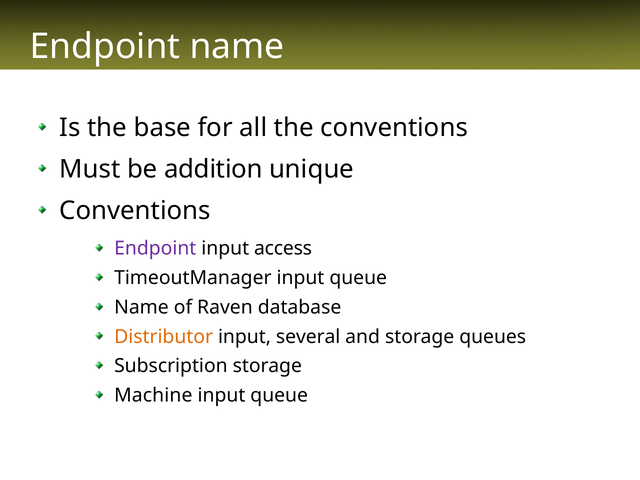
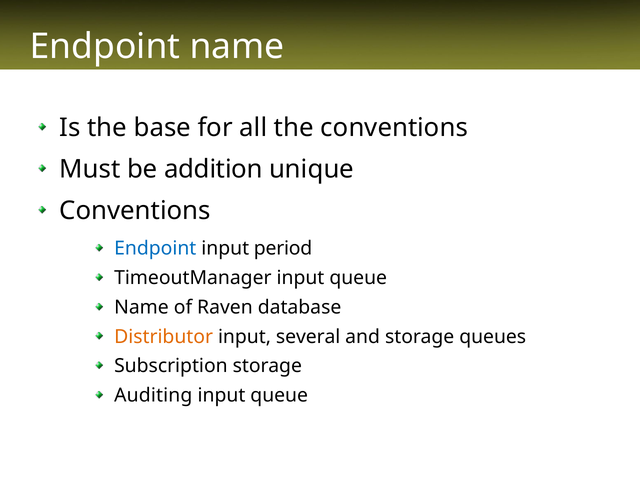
Endpoint at (155, 248) colour: purple -> blue
access: access -> period
Machine: Machine -> Auditing
